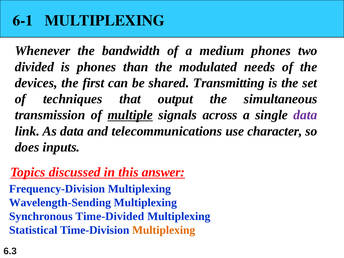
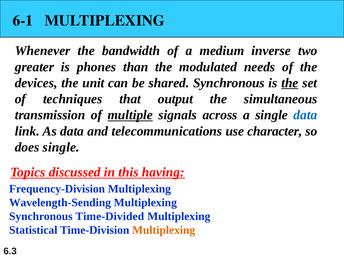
medium phones: phones -> inverse
divided: divided -> greater
first: first -> unit
shared Transmitting: Transmitting -> Synchronous
the at (290, 83) underline: none -> present
data at (305, 115) colour: purple -> blue
does inputs: inputs -> single
answer: answer -> having
